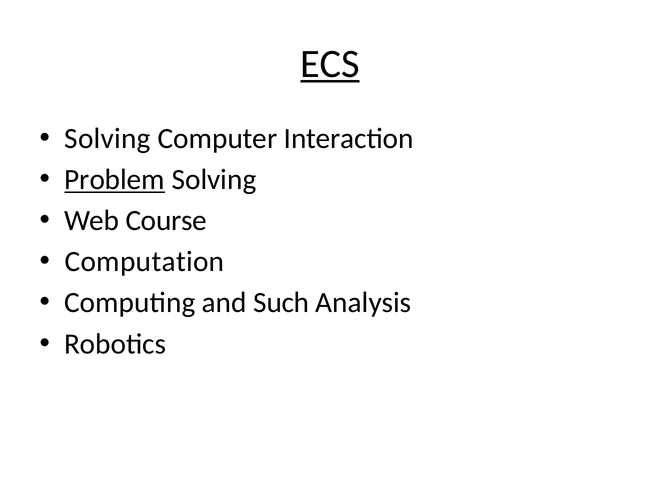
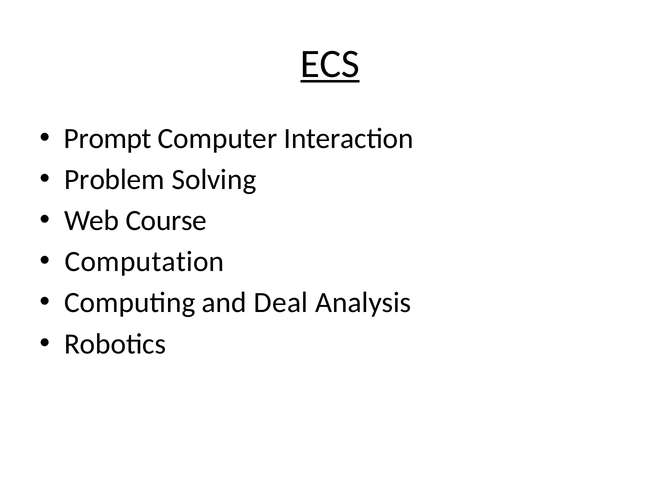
Solving at (107, 138): Solving -> Prompt
Problem underline: present -> none
Such: Such -> Deal
